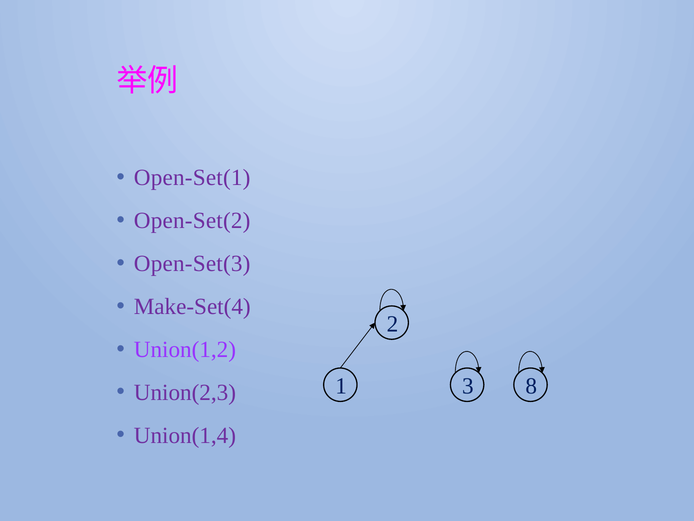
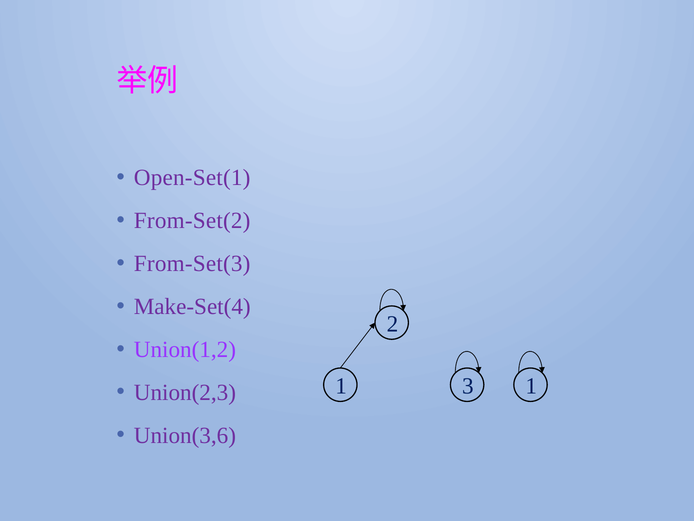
Open-Set(2: Open-Set(2 -> From-Set(2
Open-Set(3: Open-Set(3 -> From-Set(3
3 8: 8 -> 1
Union(1,4: Union(1,4 -> Union(3,6
